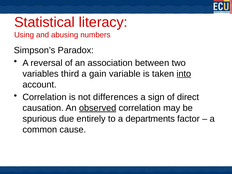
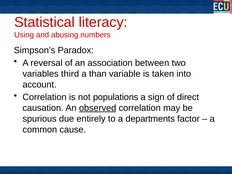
gain: gain -> than
into underline: present -> none
differences: differences -> populations
